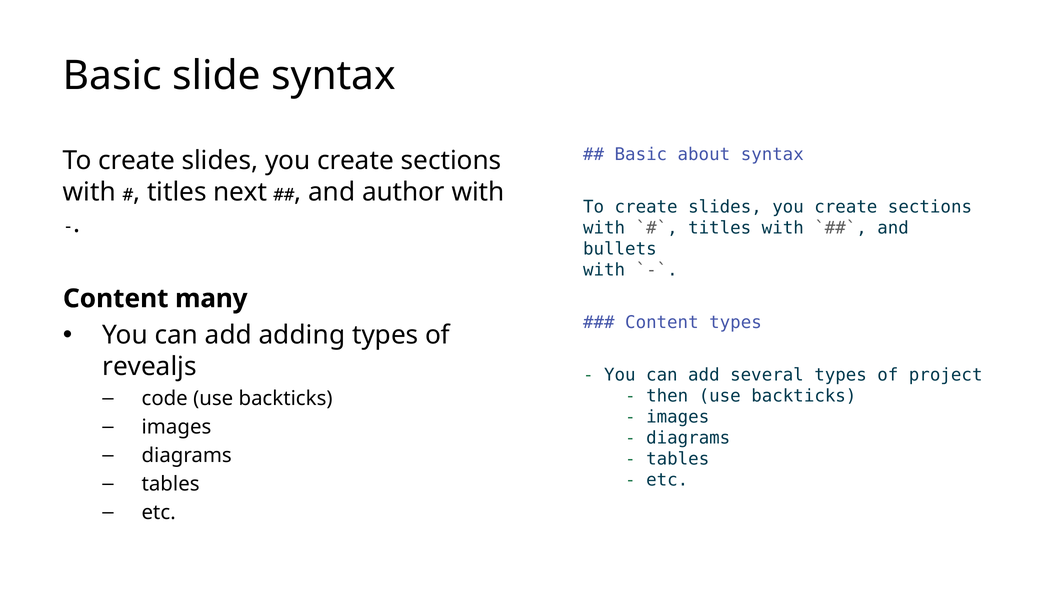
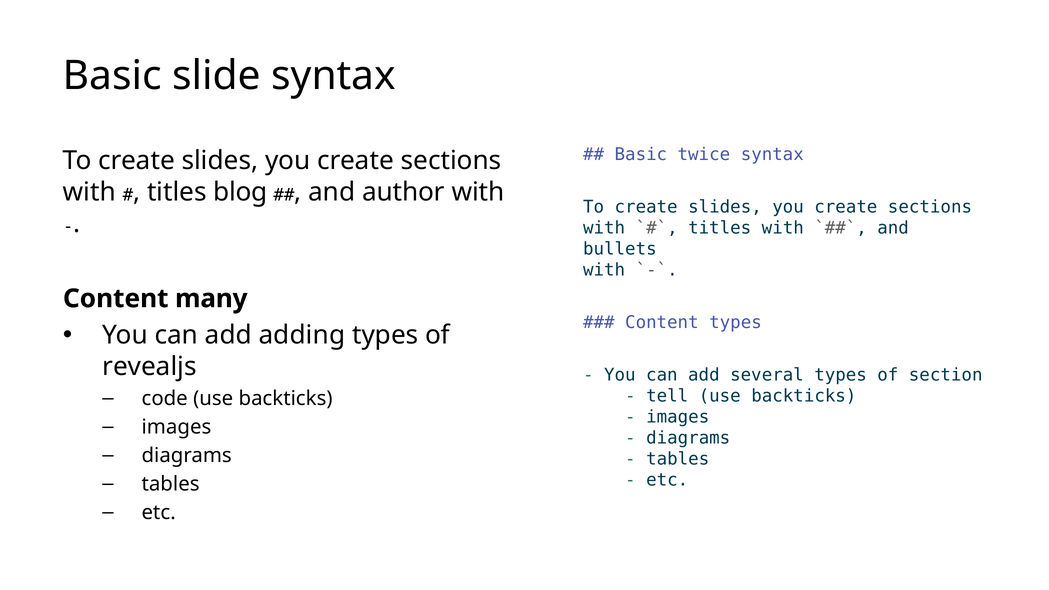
about: about -> twice
next: next -> blog
project: project -> section
then: then -> tell
